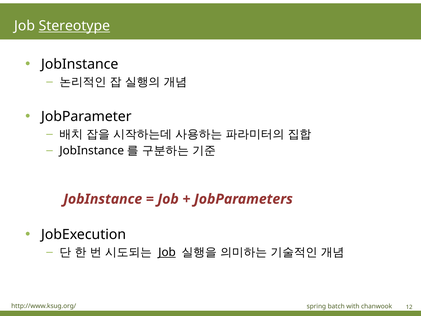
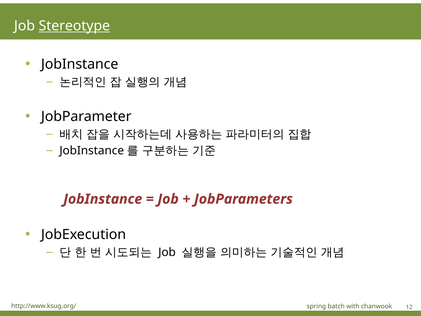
Job at (167, 252) underline: present -> none
